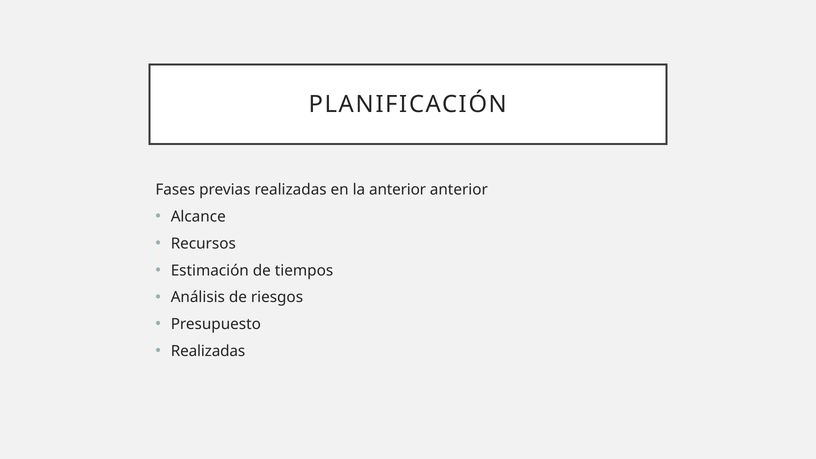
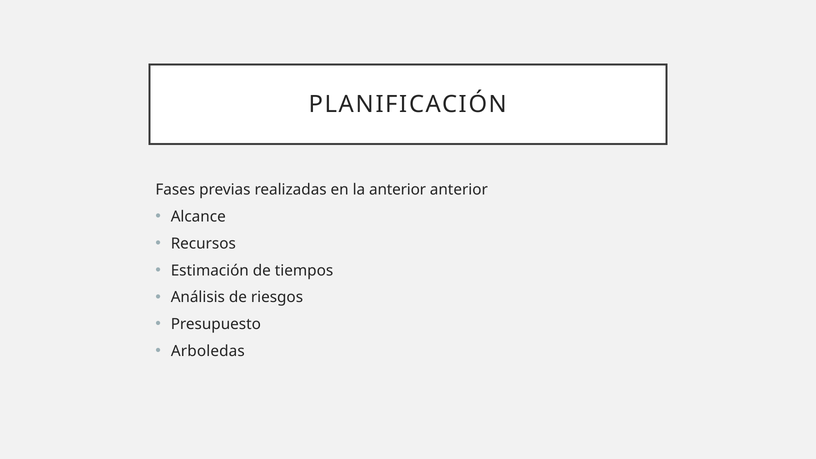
Realizadas at (208, 351): Realizadas -> Arboledas
